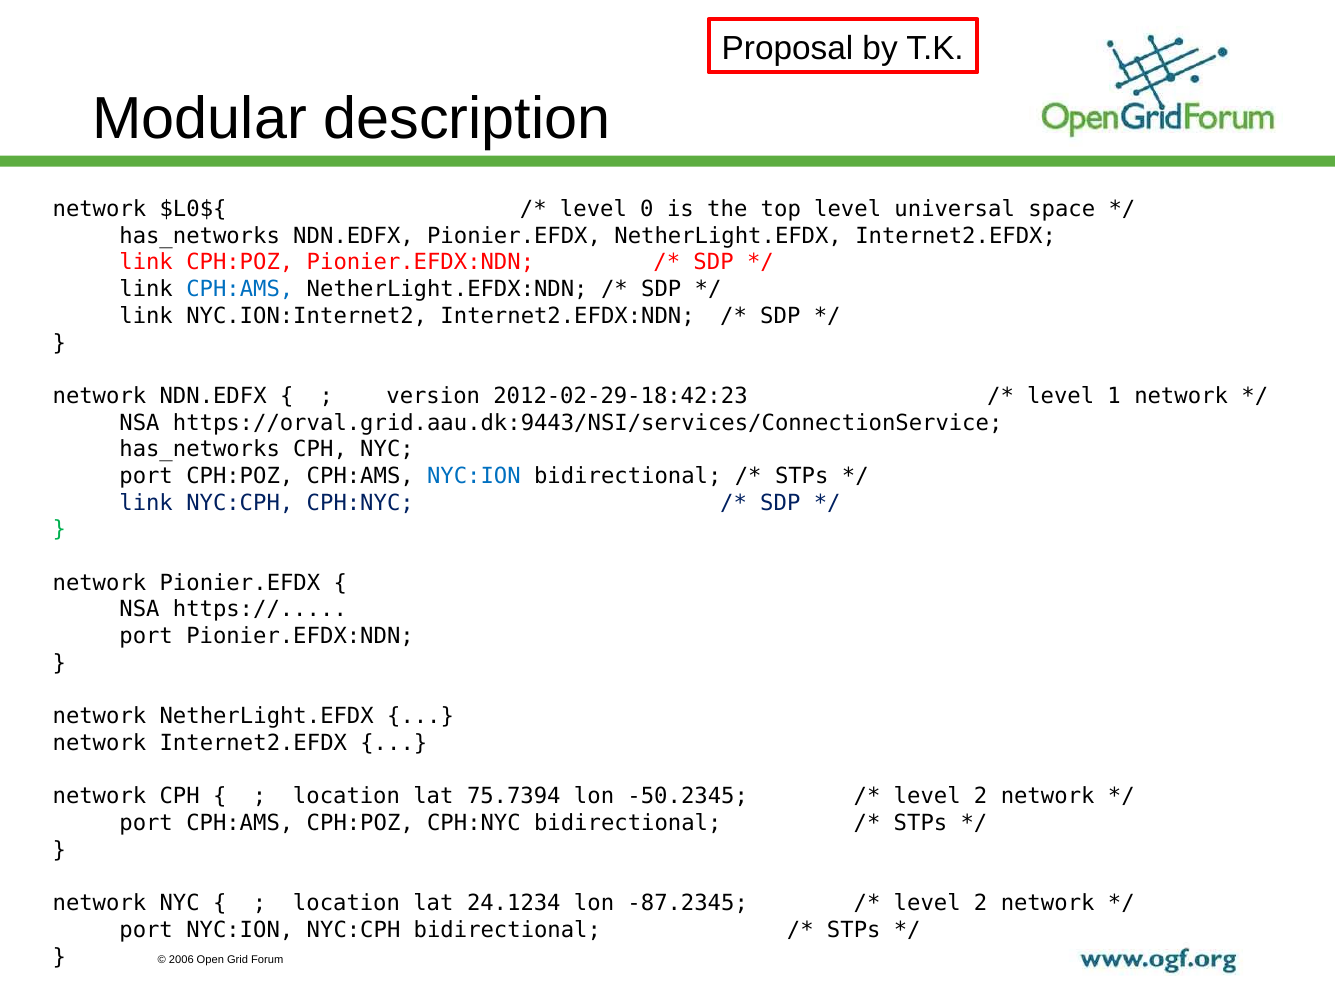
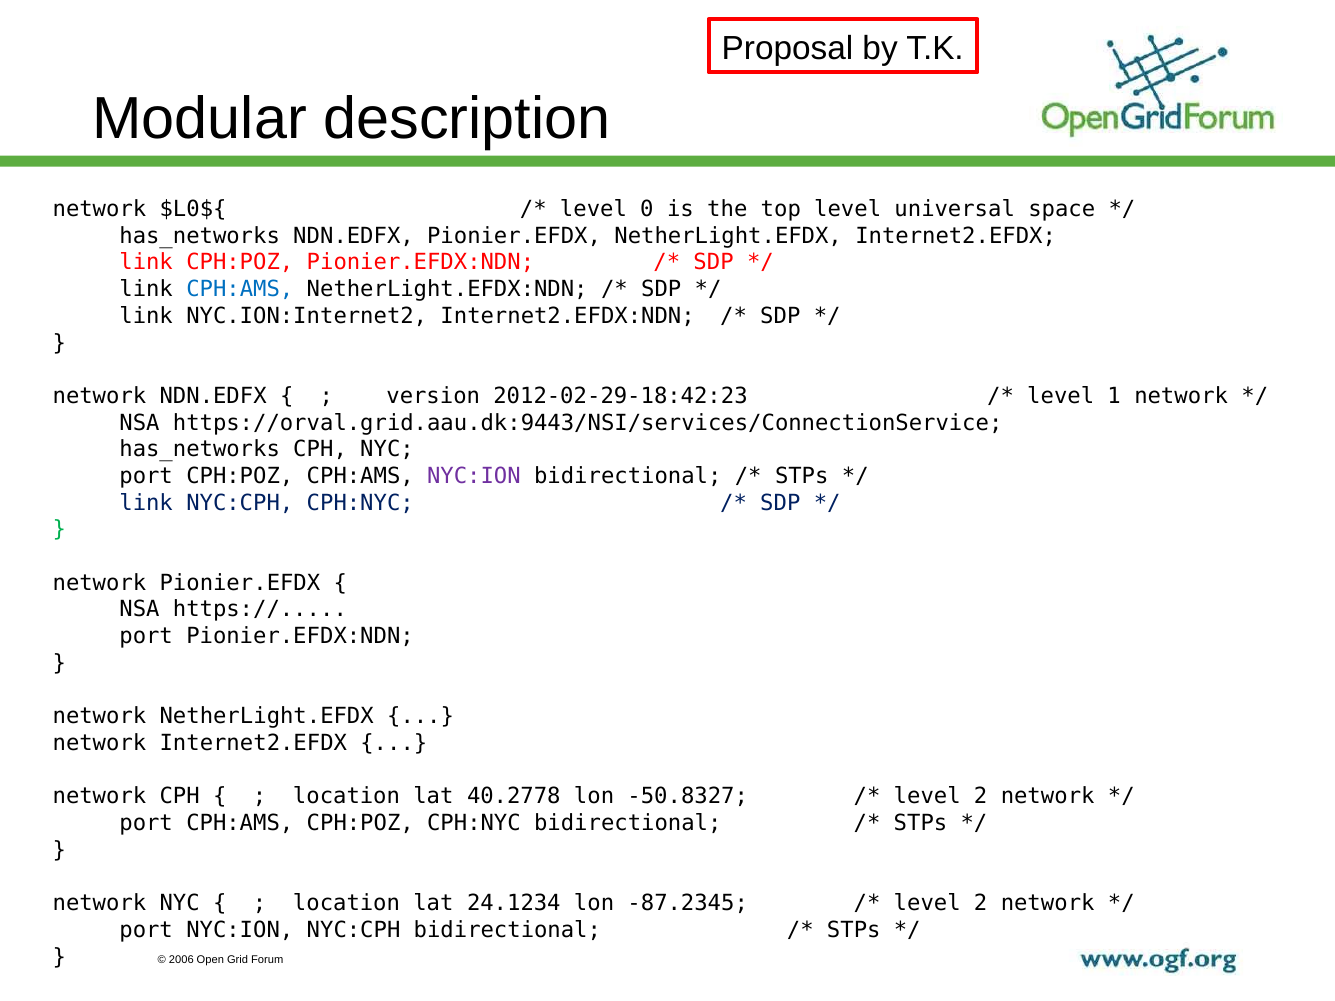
NYC:ION at (474, 476) colour: blue -> purple
75.7394: 75.7394 -> 40.2778
-50.2345: -50.2345 -> -50.8327
